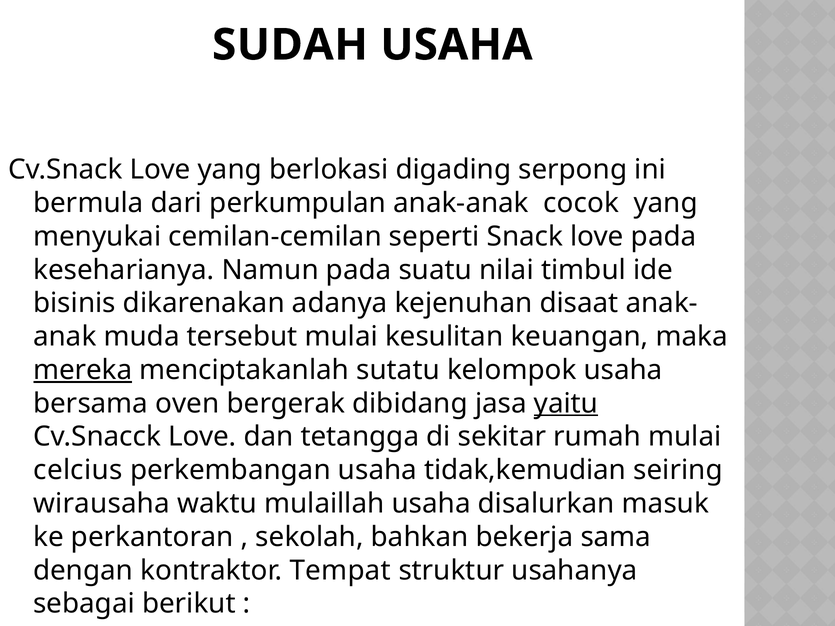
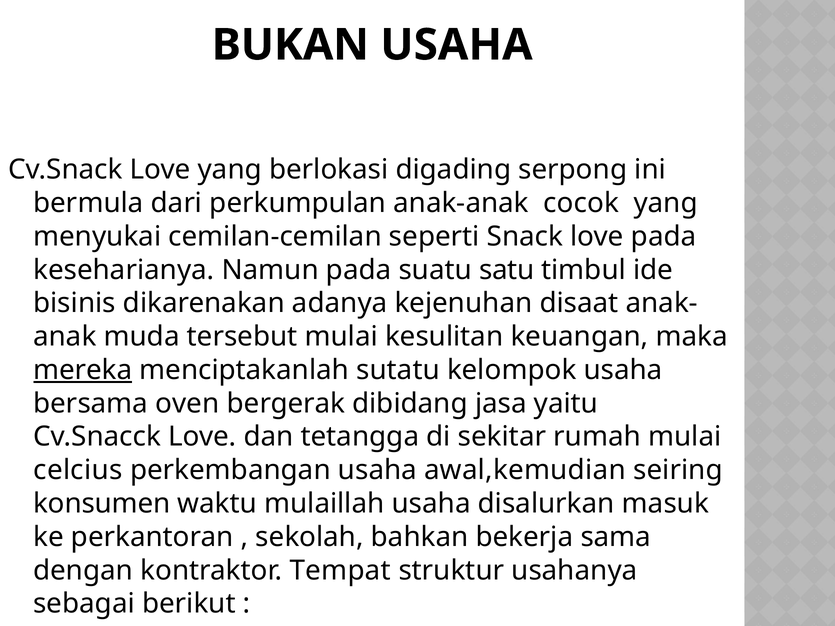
SUDAH: SUDAH -> BUKAN
nilai: nilai -> satu
yaitu underline: present -> none
tidak,kemudian: tidak,kemudian -> awal,kemudian
wirausaha: wirausaha -> konsumen
